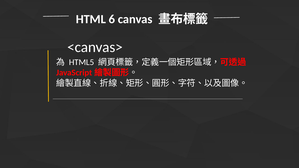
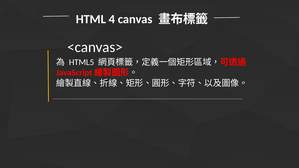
6: 6 -> 4
